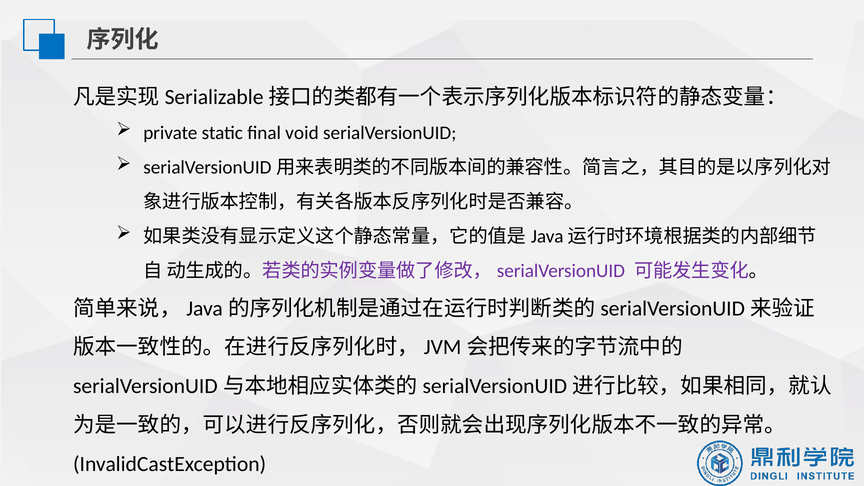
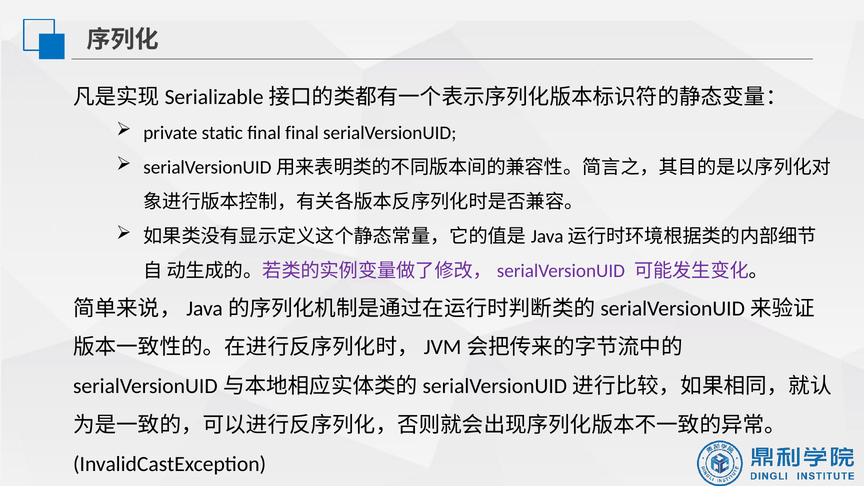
final void: void -> final
